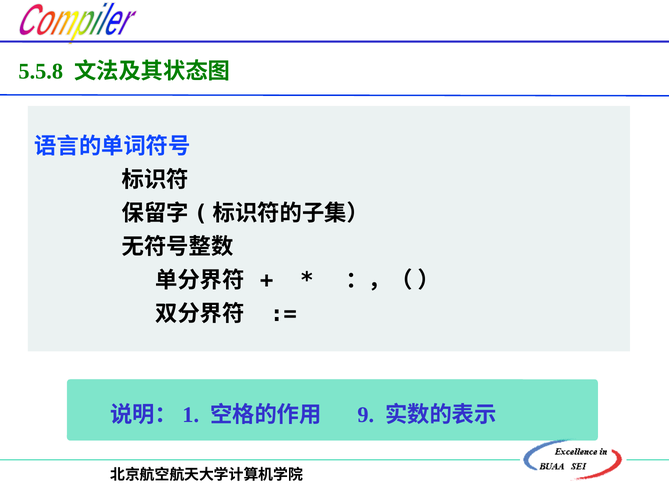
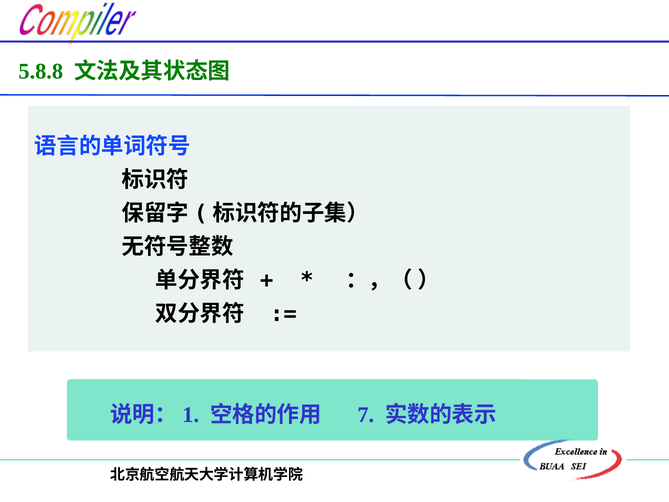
5.5.8: 5.5.8 -> 5.8.8
9: 9 -> 7
